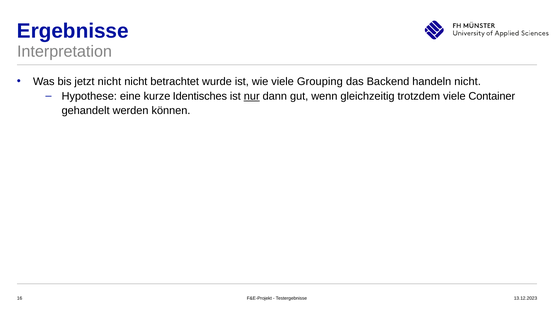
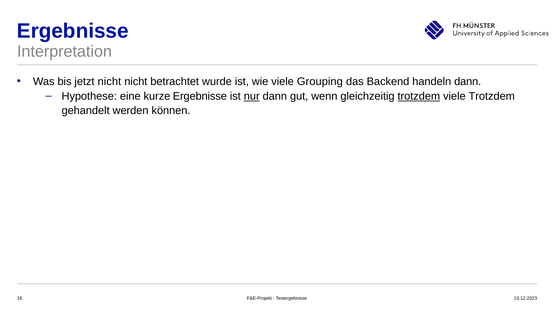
handeln nicht: nicht -> dann
kurze Identisches: Identisches -> Ergebnisse
trotzdem at (419, 96) underline: none -> present
viele Container: Container -> Trotzdem
